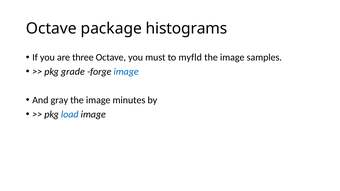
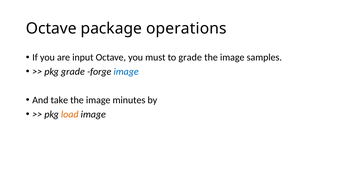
histograms: histograms -> operations
three: three -> input
to myfld: myfld -> grade
gray: gray -> take
load colour: blue -> orange
